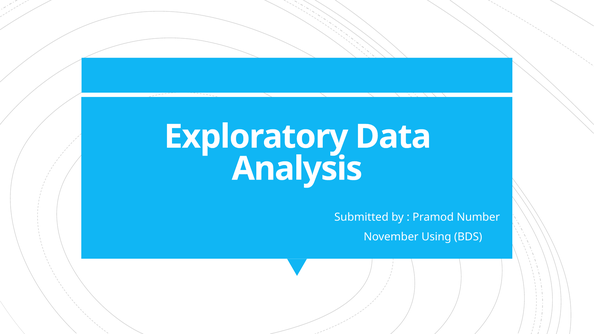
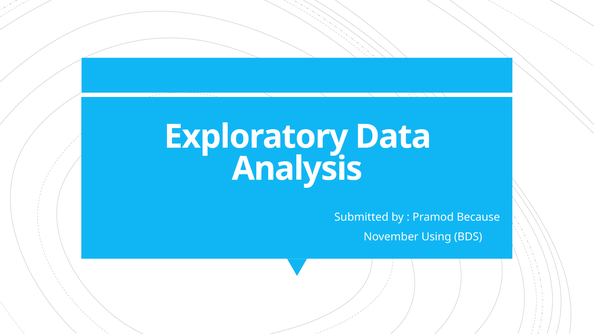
Number: Number -> Because
